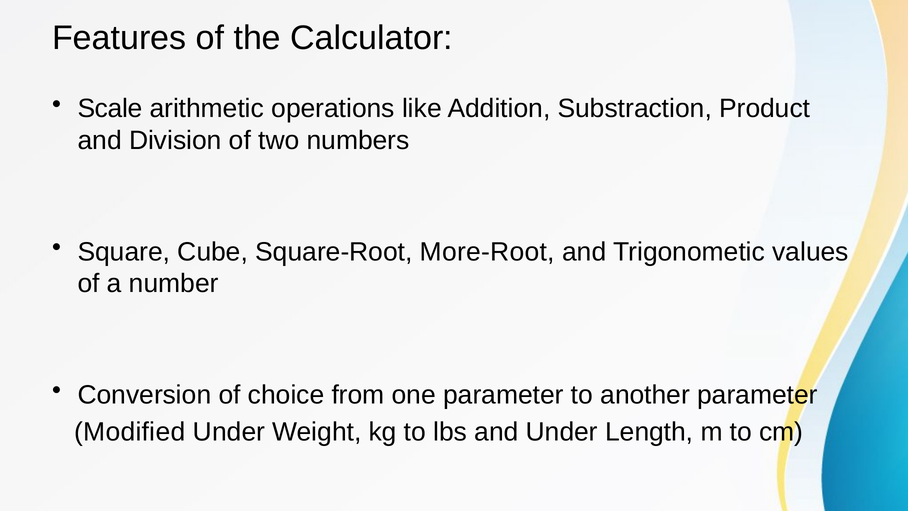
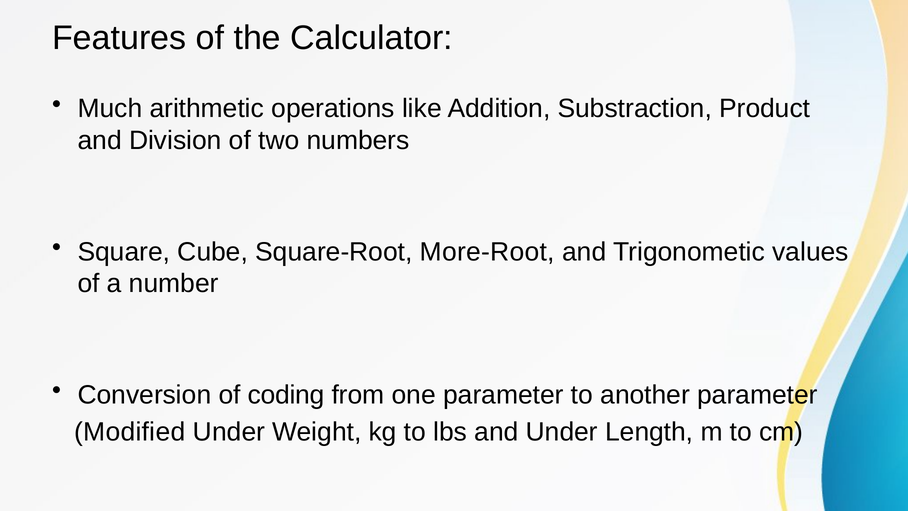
Scale: Scale -> Much
choice: choice -> coding
